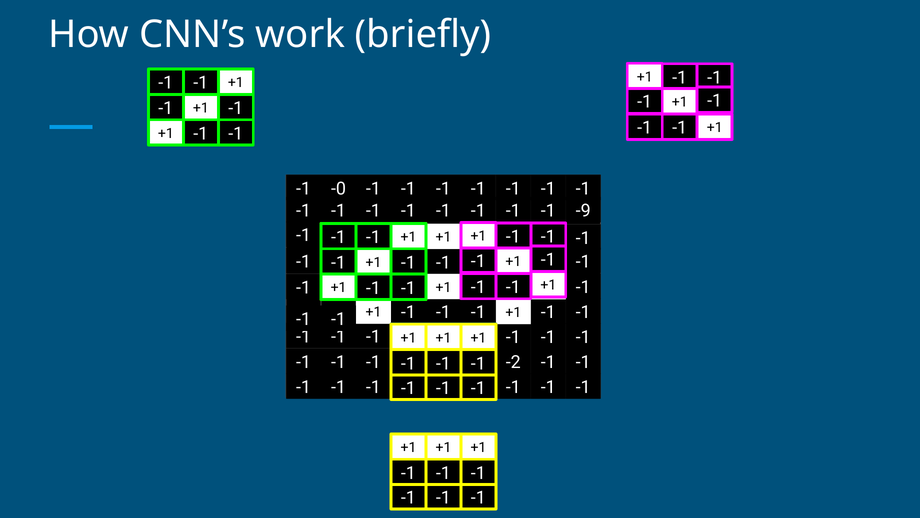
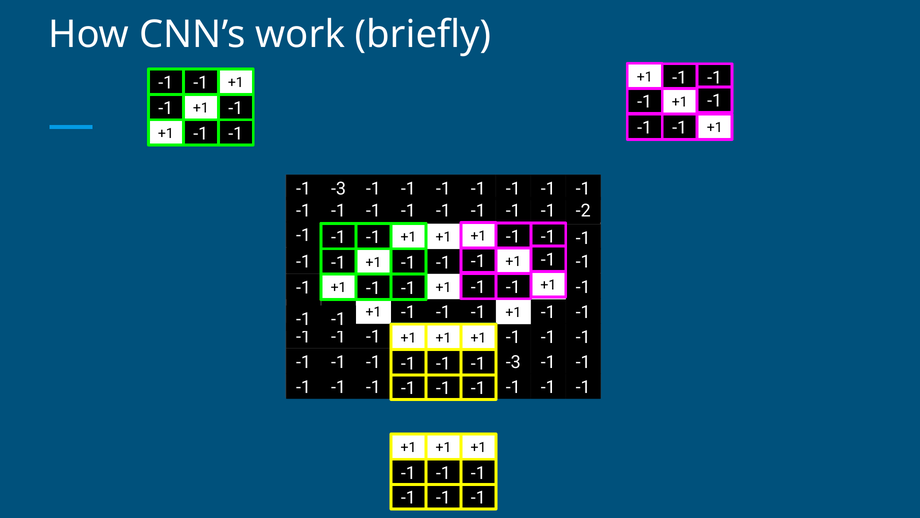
-0 at (339, 188): -0 -> -3
-9: -9 -> -2
-2 at (513, 362): -2 -> -3
